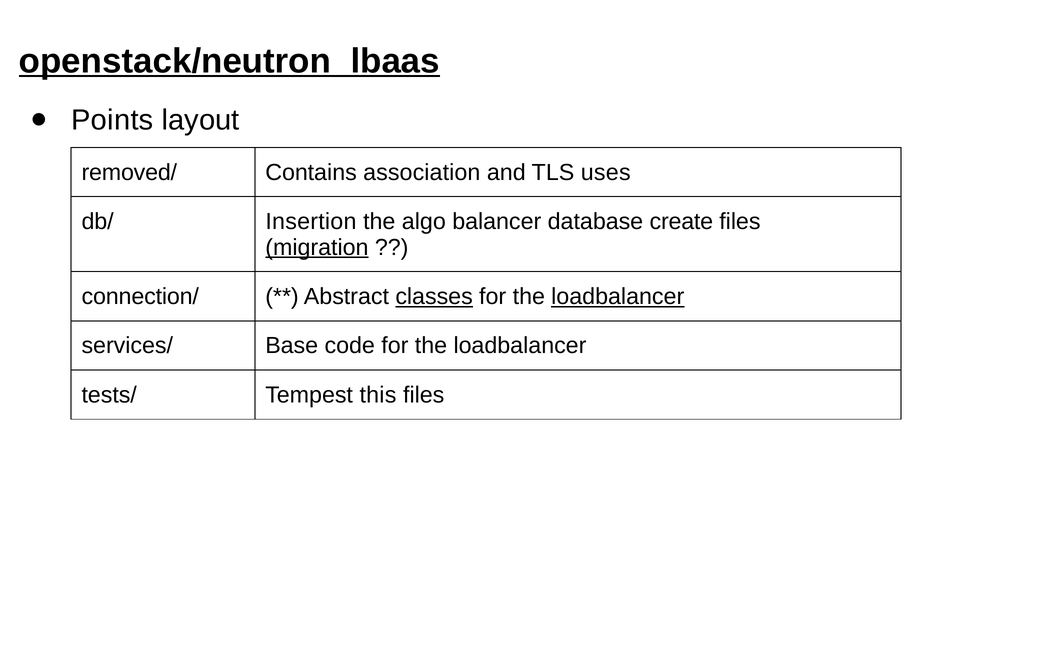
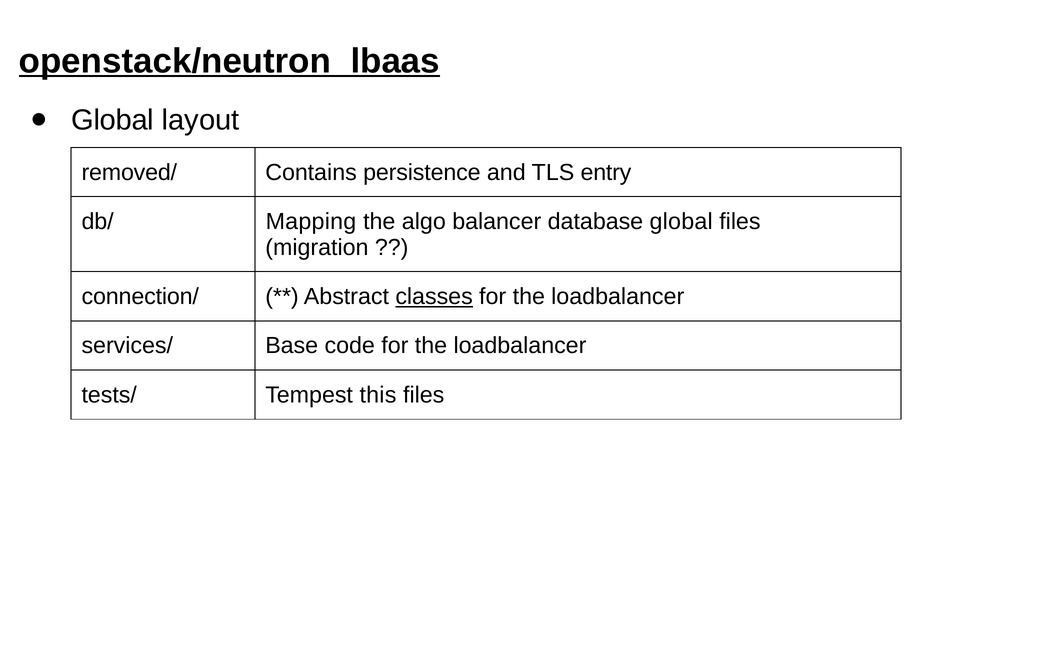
Points at (112, 120): Points -> Global
association: association -> persistence
uses: uses -> entry
Insertion: Insertion -> Mapping
database create: create -> global
migration underline: present -> none
loadbalancer at (618, 297) underline: present -> none
